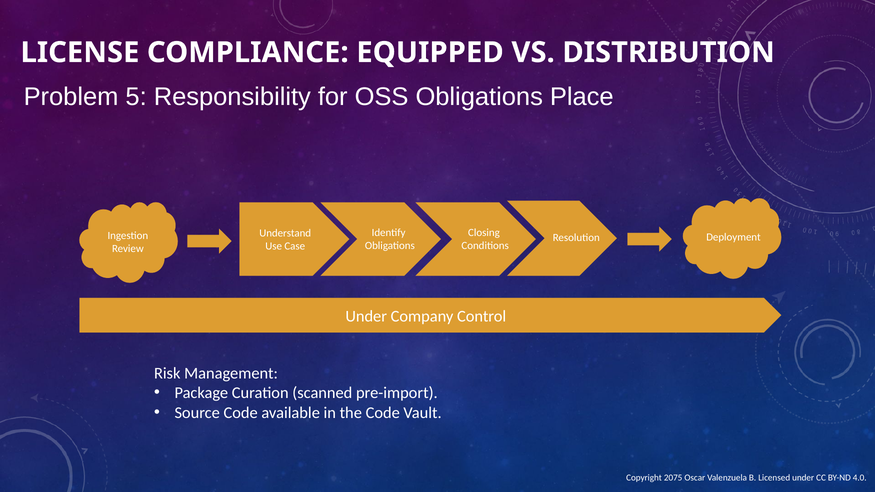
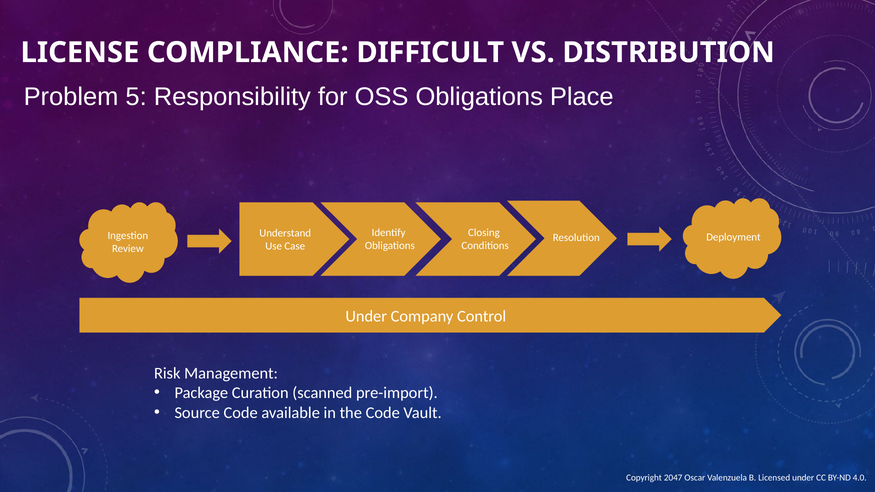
EQUIPPED: EQUIPPED -> DIFFICULT
2075: 2075 -> 2047
